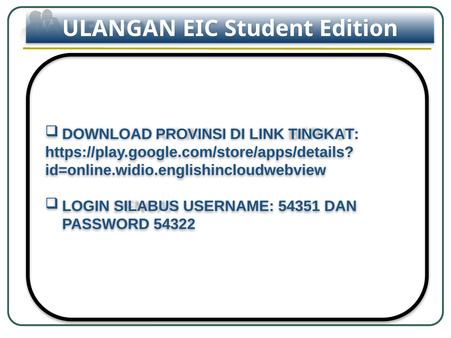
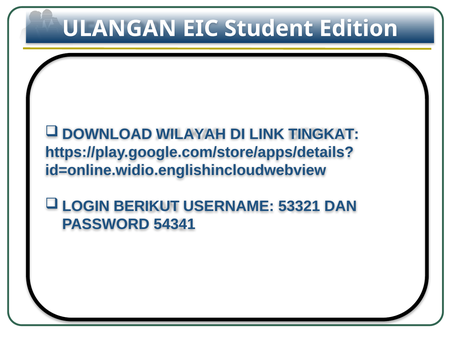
PROVINSI: PROVINSI -> WILAYAH
SILABUS: SILABUS -> BERIKUT
54351: 54351 -> 53321
54322: 54322 -> 54341
